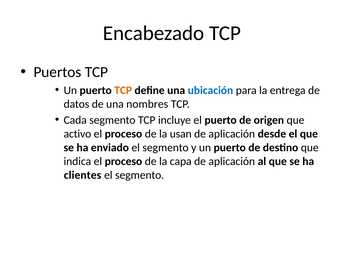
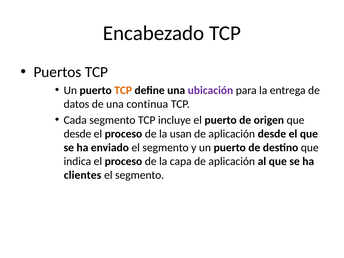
ubicación colour: blue -> purple
nombres: nombres -> continua
activo at (77, 134): activo -> desde
